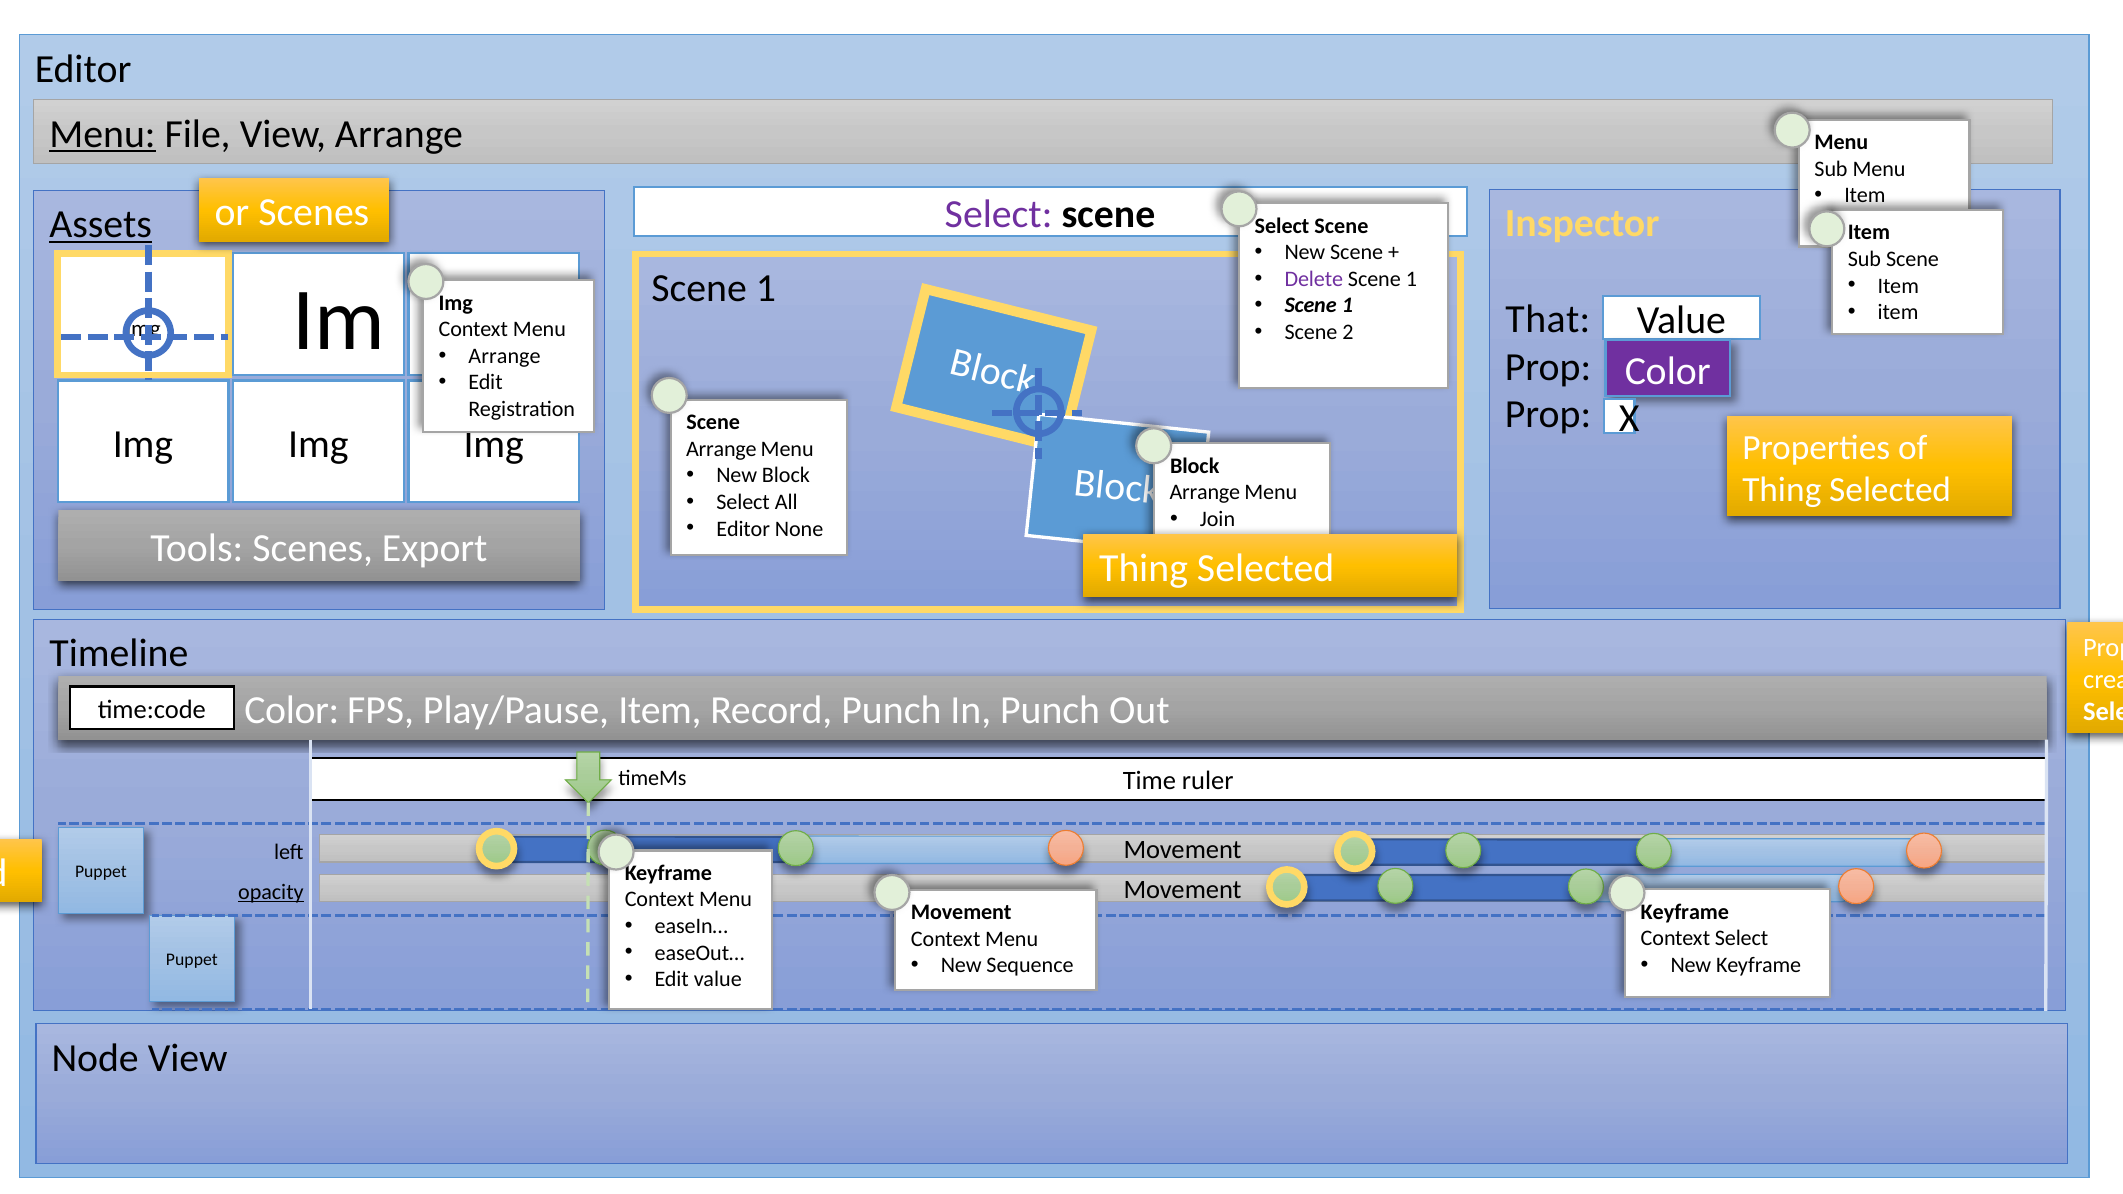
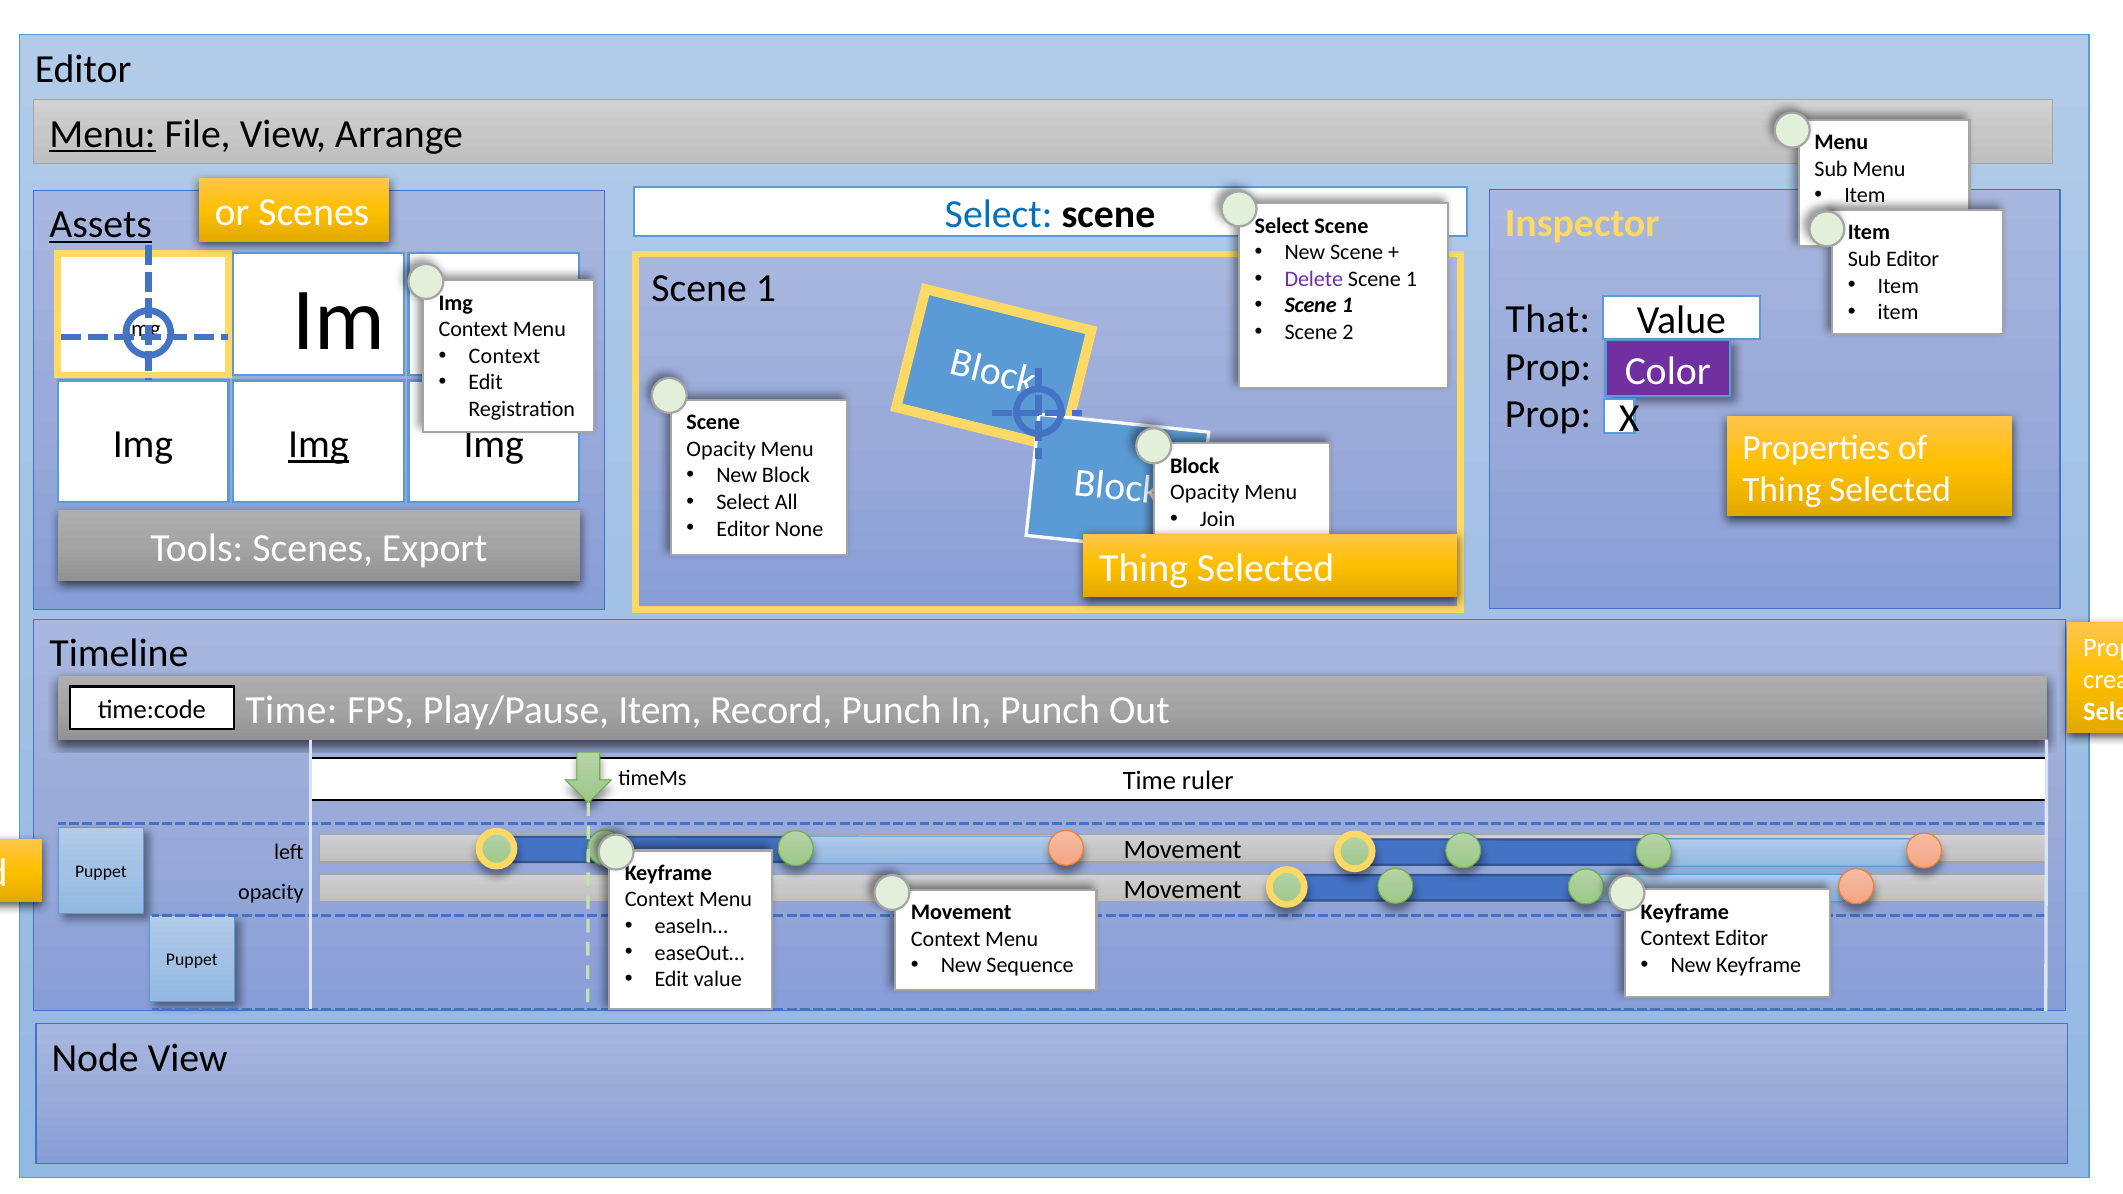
Select at (999, 214) colour: purple -> blue
Sub Scene: Scene -> Editor
Arrange at (505, 356): Arrange -> Context
Img at (318, 444) underline: none -> present
Arrange at (721, 449): Arrange -> Opacity
Arrange at (1205, 493): Arrange -> Opacity
Color at (292, 711): Color -> Time
opacity at (271, 892) underline: present -> none
Context Select: Select -> Editor
